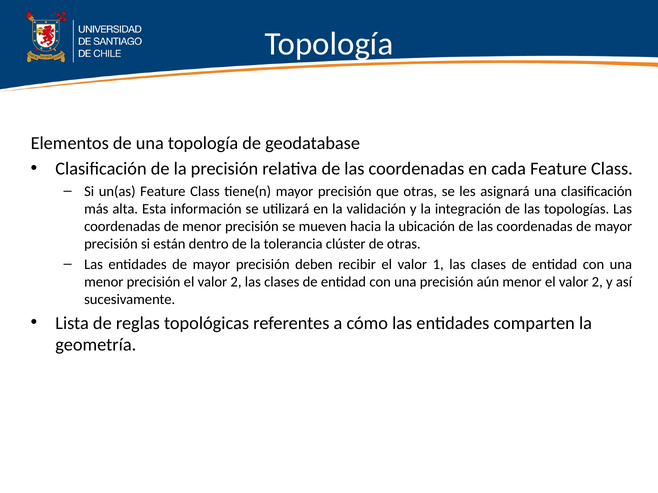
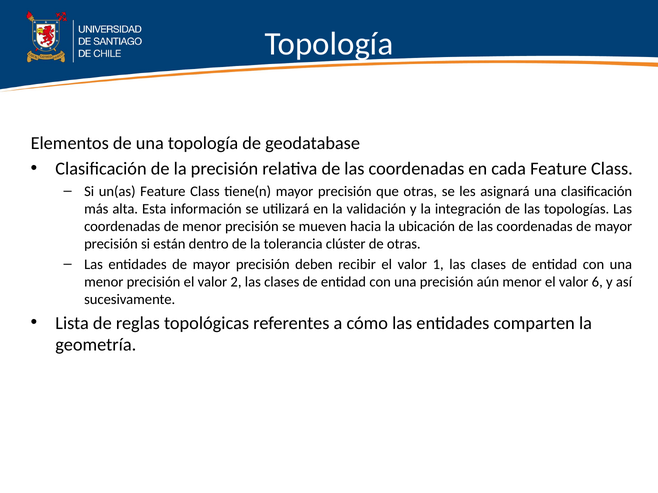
menor el valor 2: 2 -> 6
